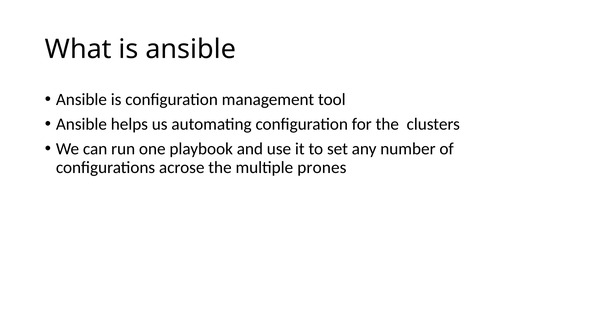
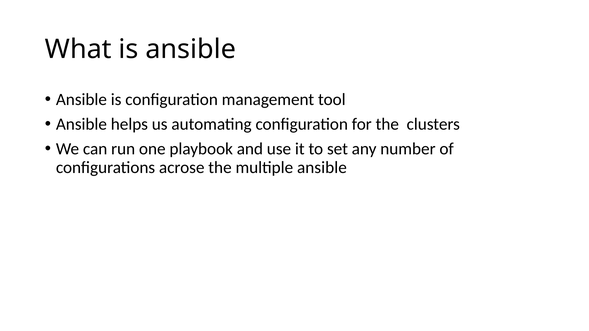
multiple prones: prones -> ansible
